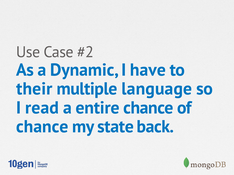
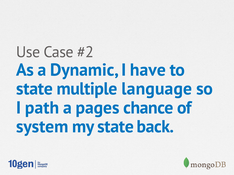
their at (34, 89): their -> state
read: read -> path
entire: entire -> pages
chance at (42, 127): chance -> system
